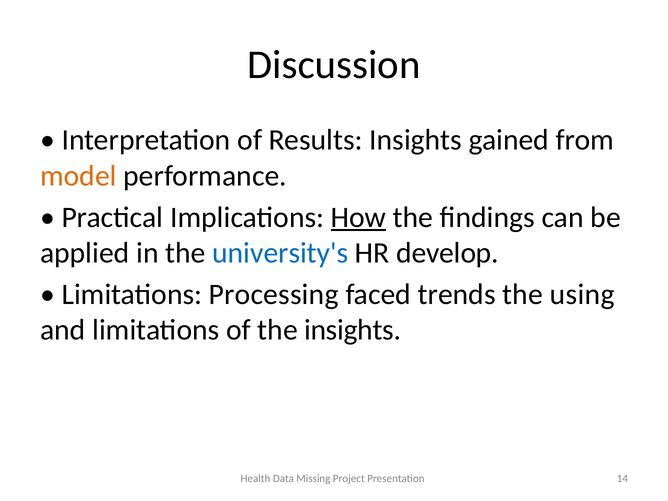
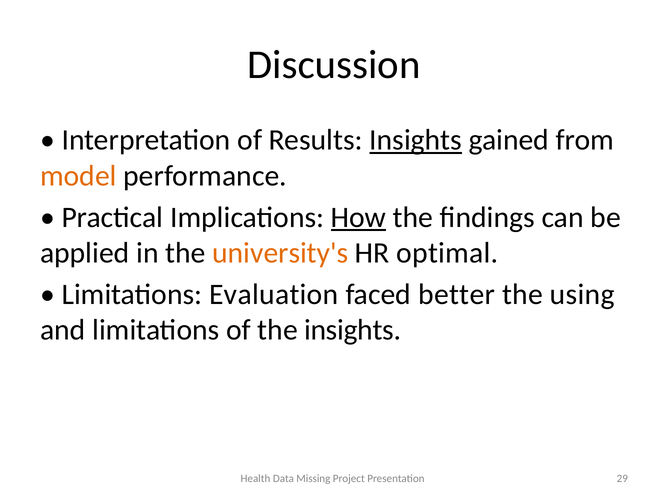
Insights at (416, 140) underline: none -> present
university's colour: blue -> orange
develop: develop -> optimal
Processing: Processing -> Evaluation
trends: trends -> better
14: 14 -> 29
